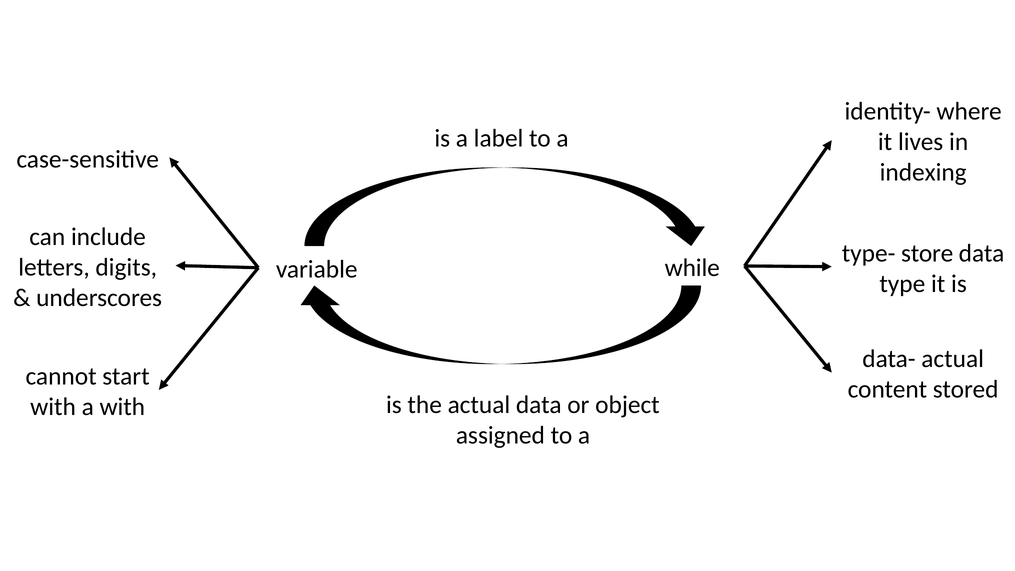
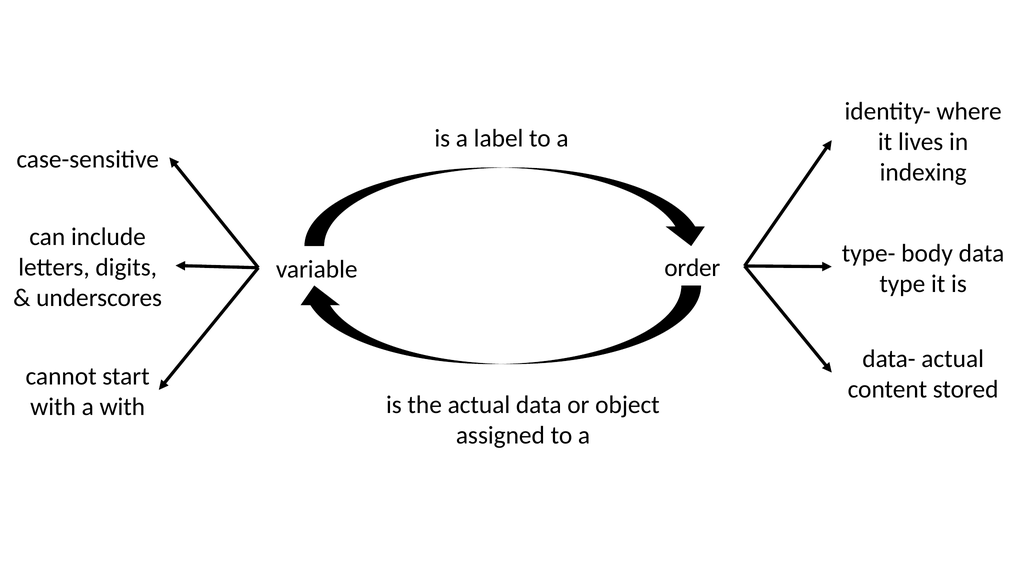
store: store -> body
while: while -> order
